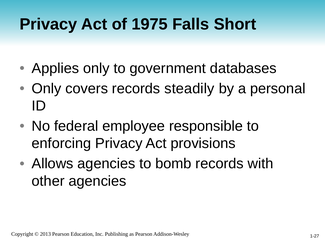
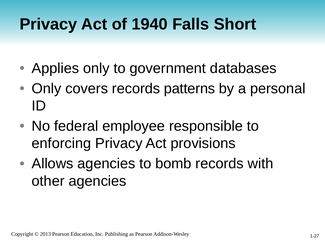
1975: 1975 -> 1940
steadily: steadily -> patterns
